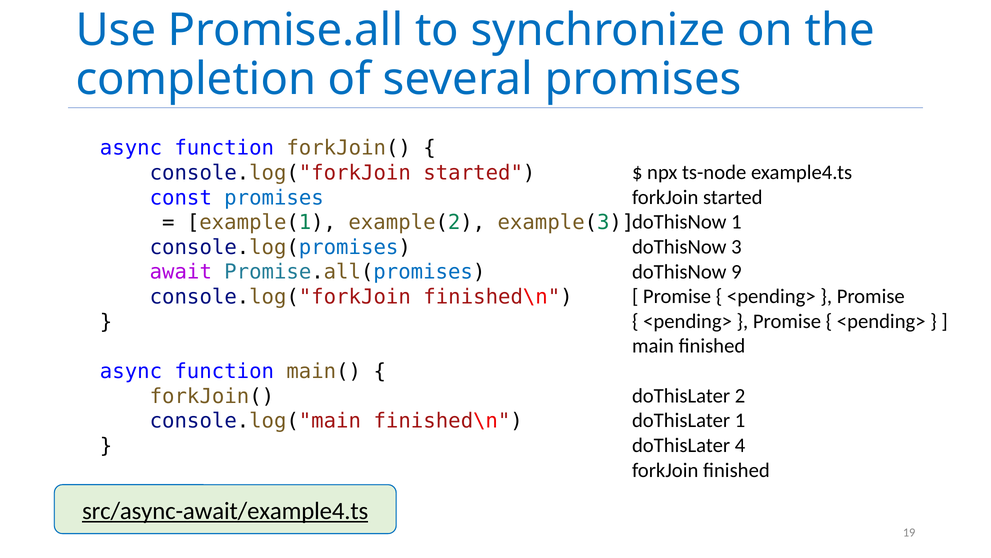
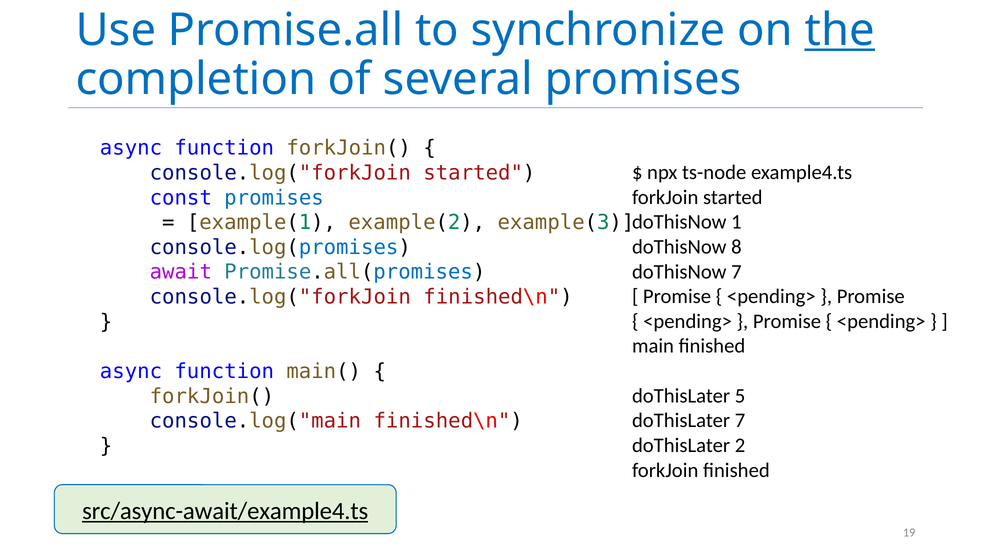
the underline: none -> present
3: 3 -> 8
doThisNow 9: 9 -> 7
2: 2 -> 5
doThisLater 1: 1 -> 7
4: 4 -> 2
